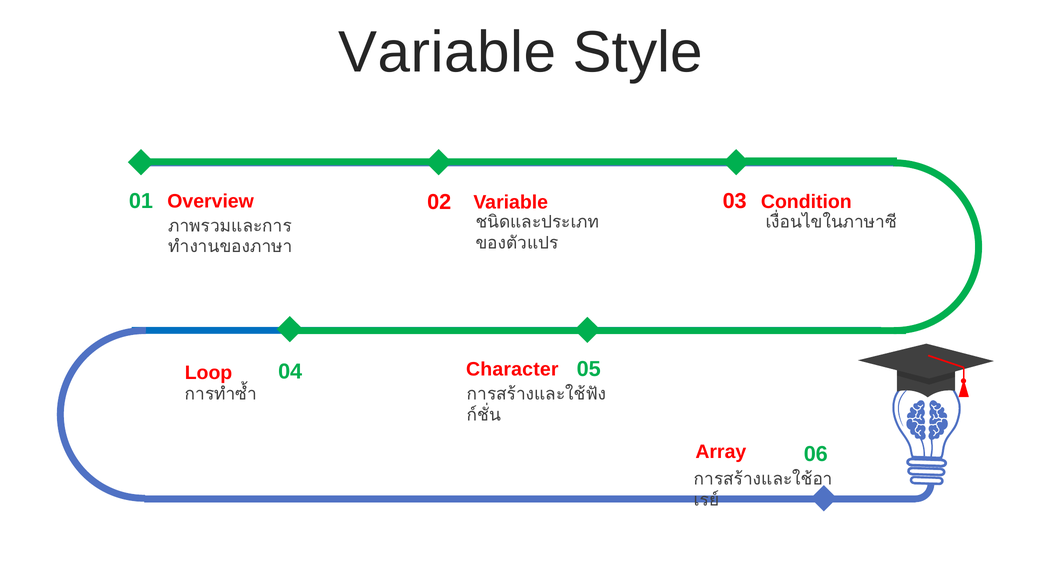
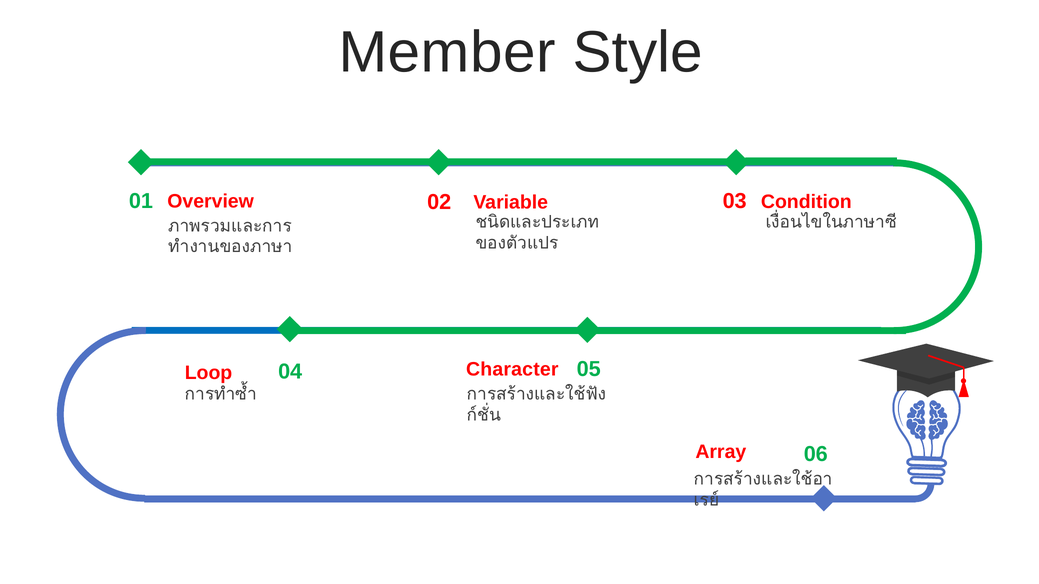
Variable at (447, 52): Variable -> Member
